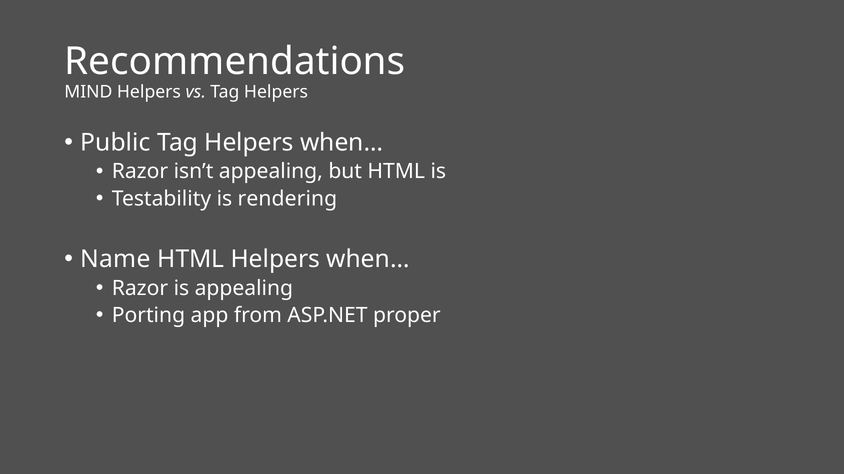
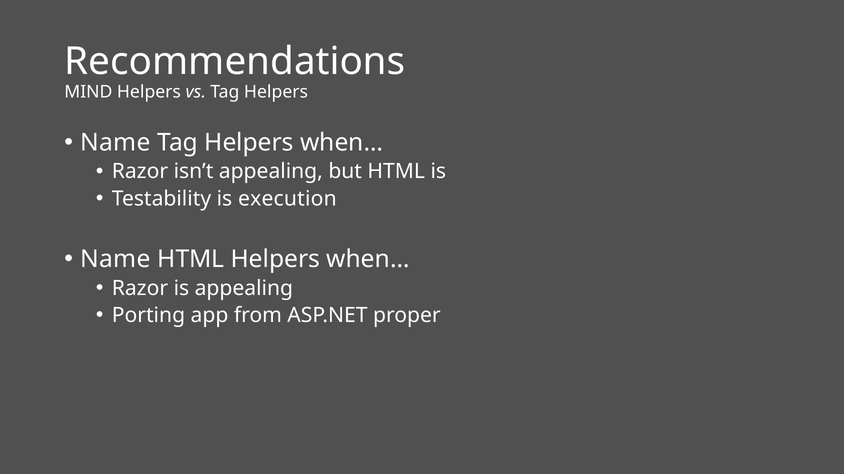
Public at (115, 143): Public -> Name
rendering: rendering -> execution
